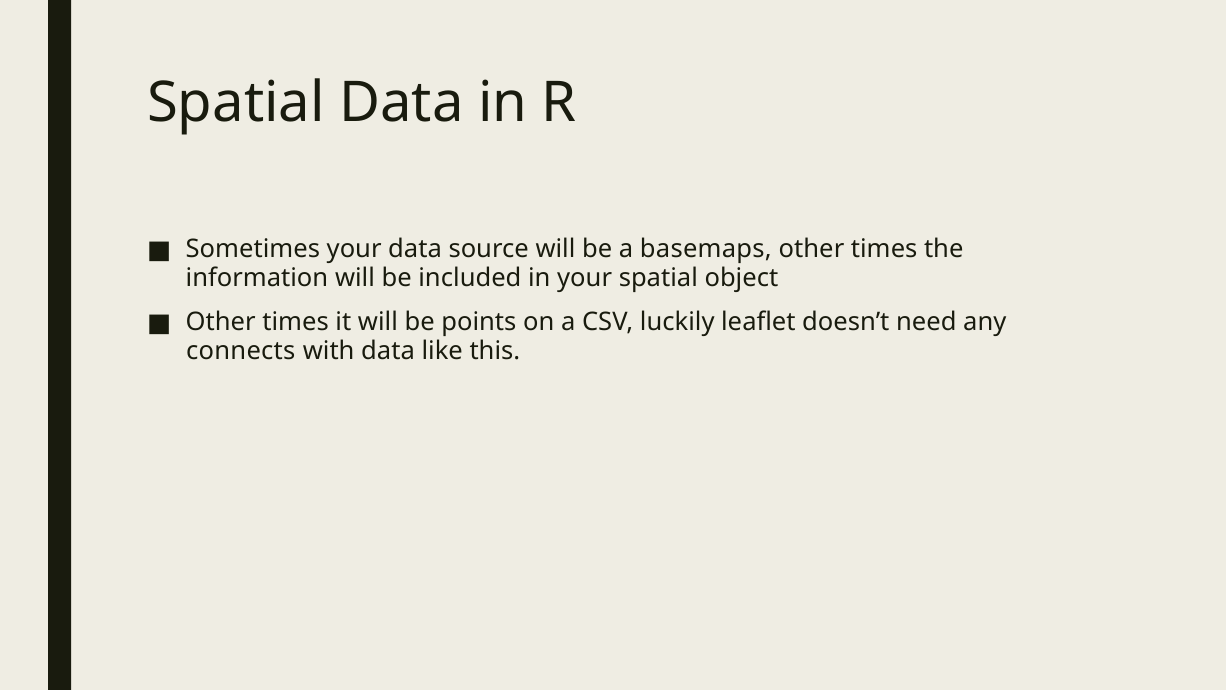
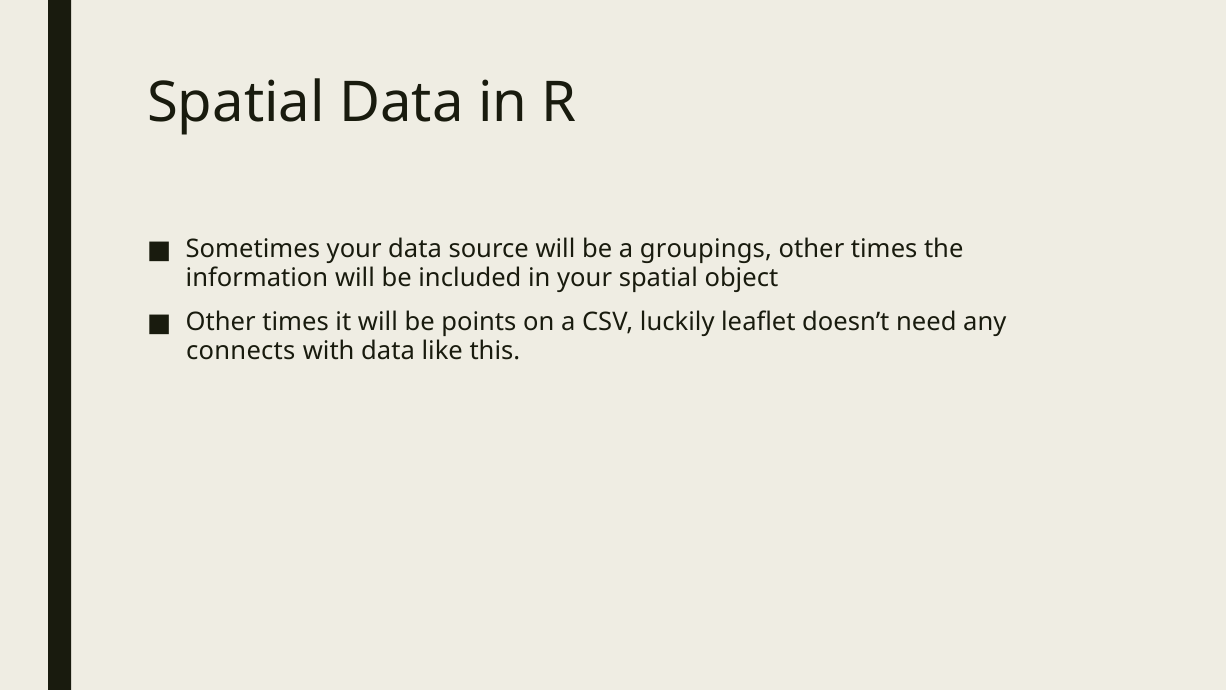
basemaps: basemaps -> groupings
